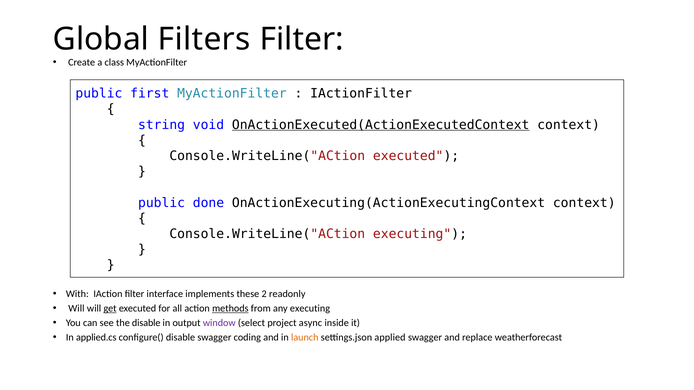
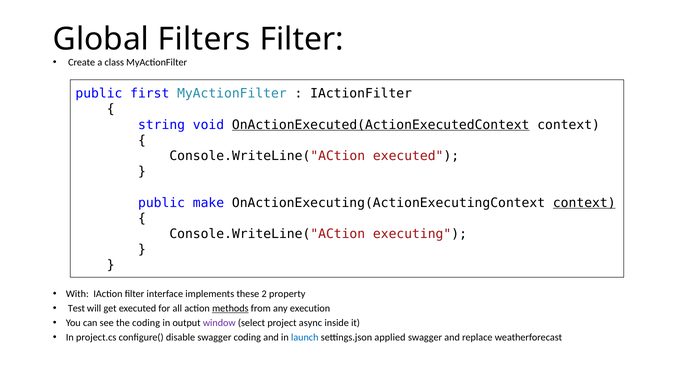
done: done -> make
context at (584, 203) underline: none -> present
readonly: readonly -> property
Will at (76, 309): Will -> Test
get underline: present -> none
any executing: executing -> execution
the disable: disable -> coding
applied.cs: applied.cs -> project.cs
launch colour: orange -> blue
